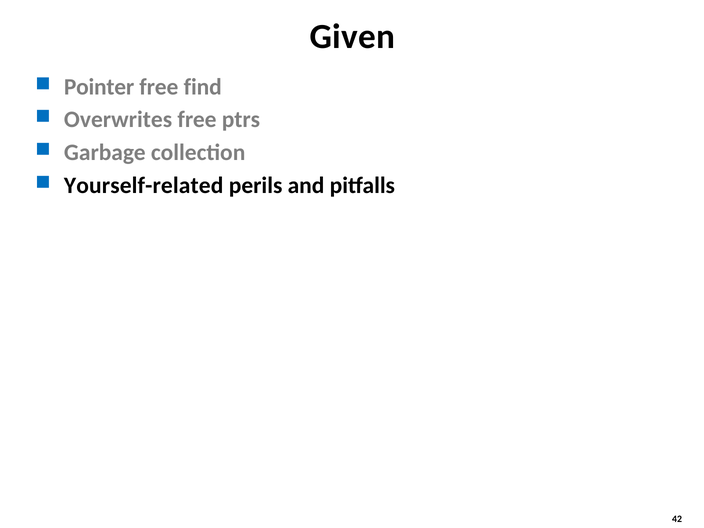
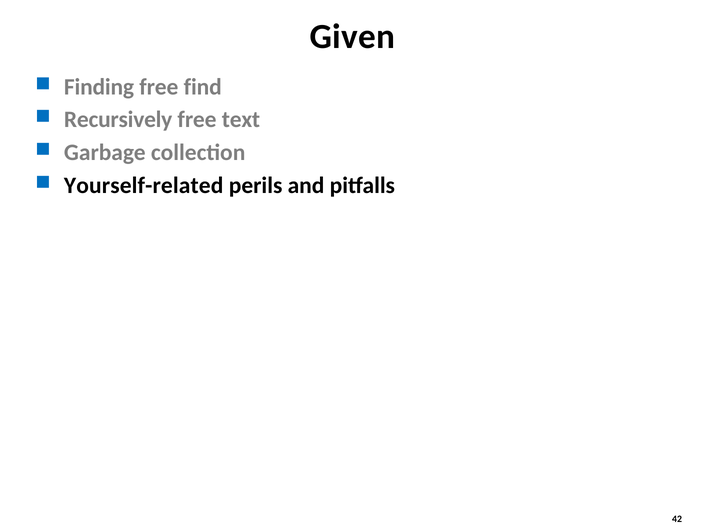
Pointer: Pointer -> Finding
Overwrites: Overwrites -> Recursively
ptrs: ptrs -> text
